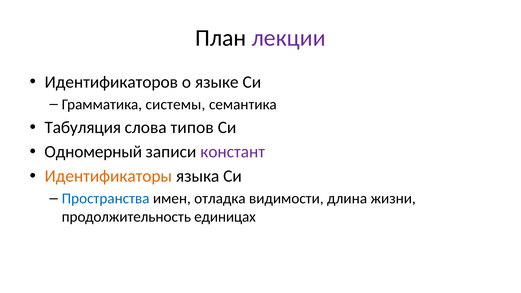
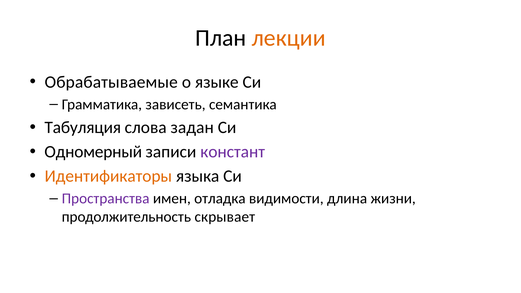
лекции colour: purple -> orange
Идентификаторов: Идентификаторов -> Обрабатываемые
системы: системы -> зависеть
типов: типов -> задан
Пространства colour: blue -> purple
единицах: единицах -> скрывает
